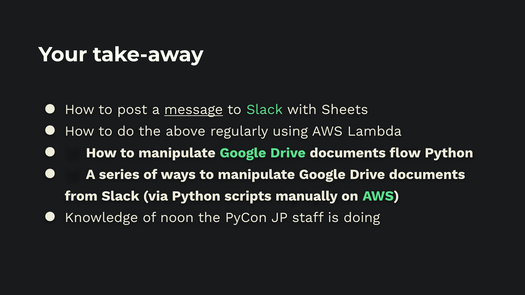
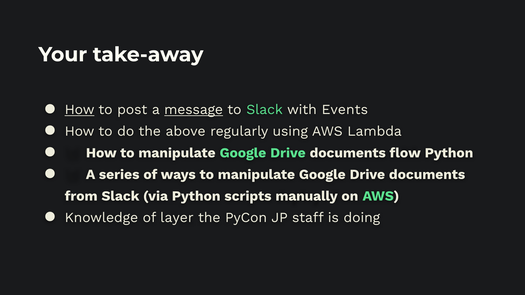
How at (80, 110) underline: none -> present
Sheets: Sheets -> Events
noon: noon -> layer
